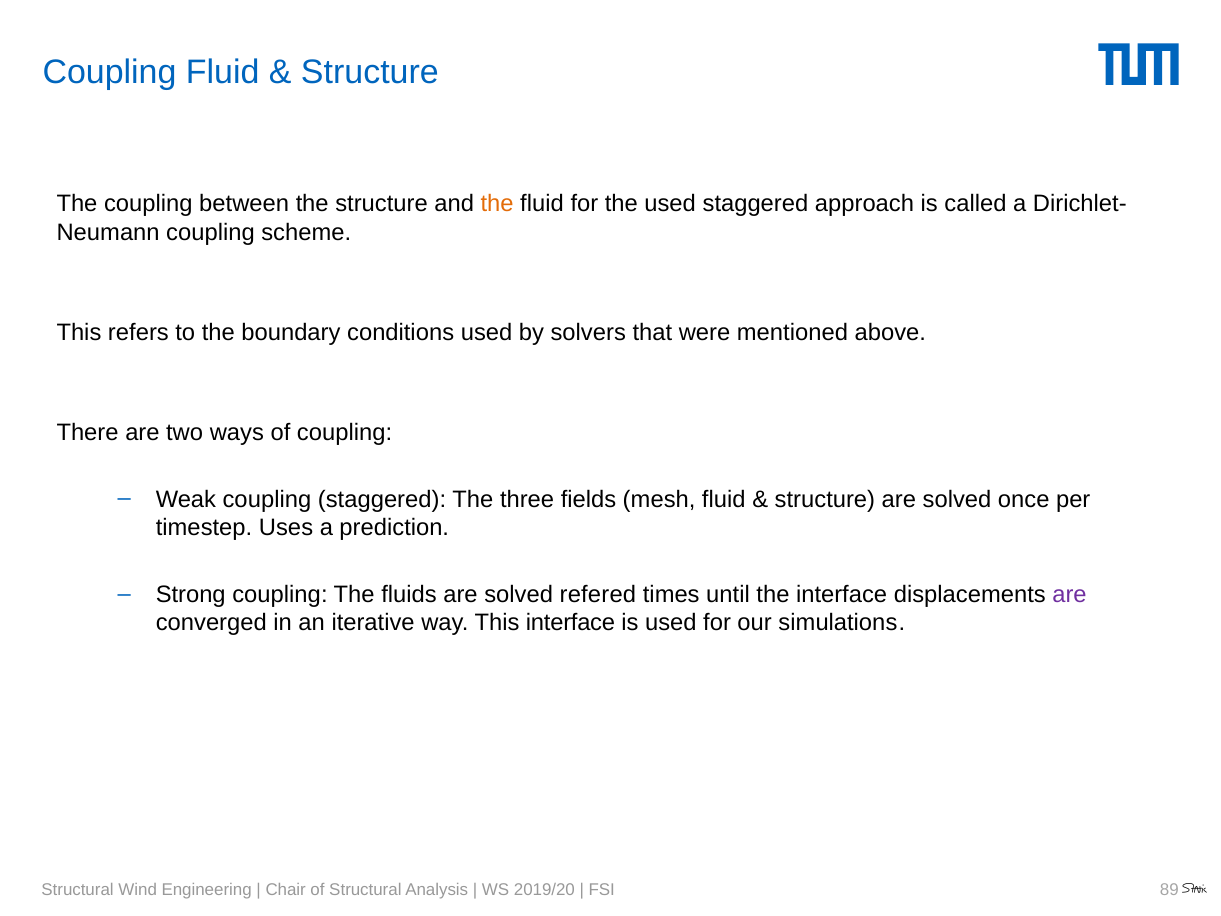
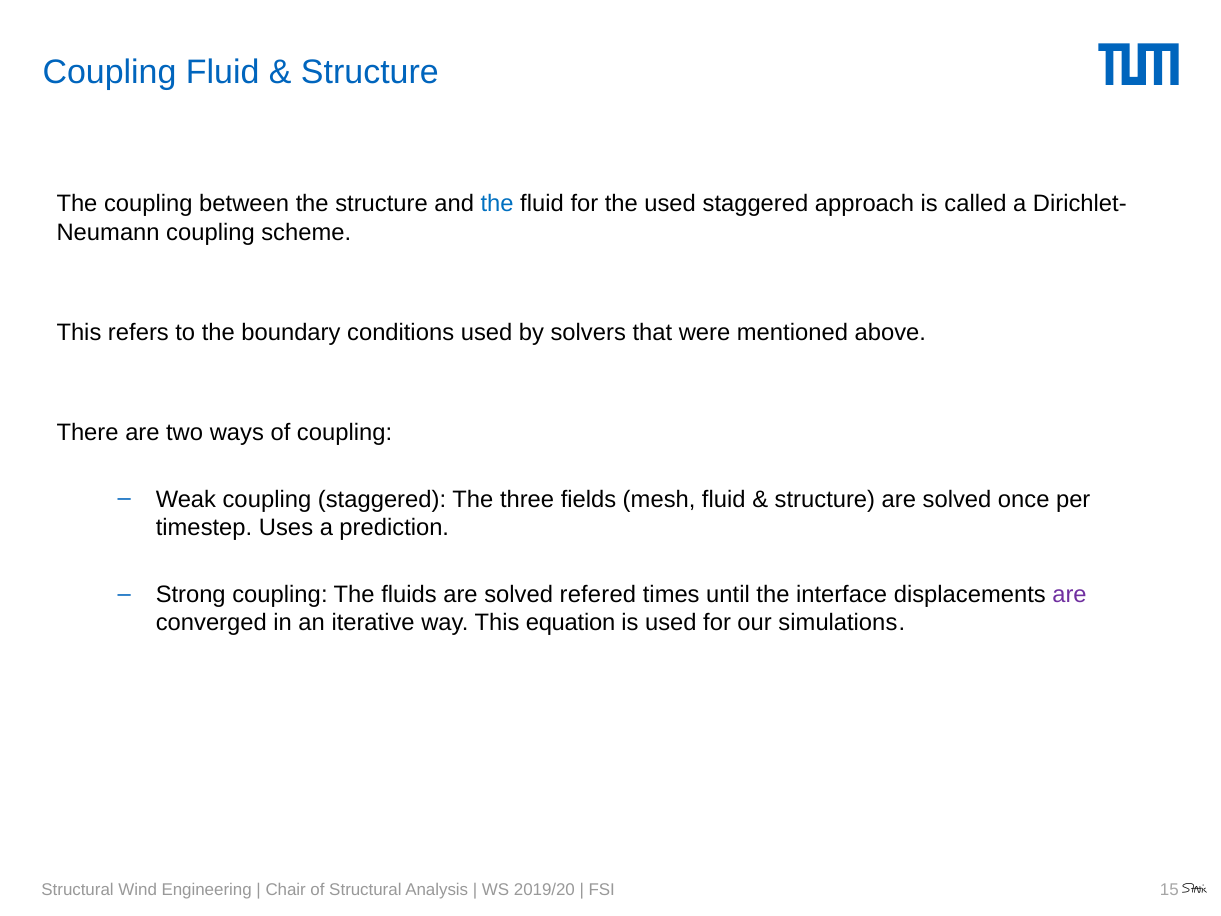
the at (497, 204) colour: orange -> blue
This interface: interface -> equation
89: 89 -> 15
